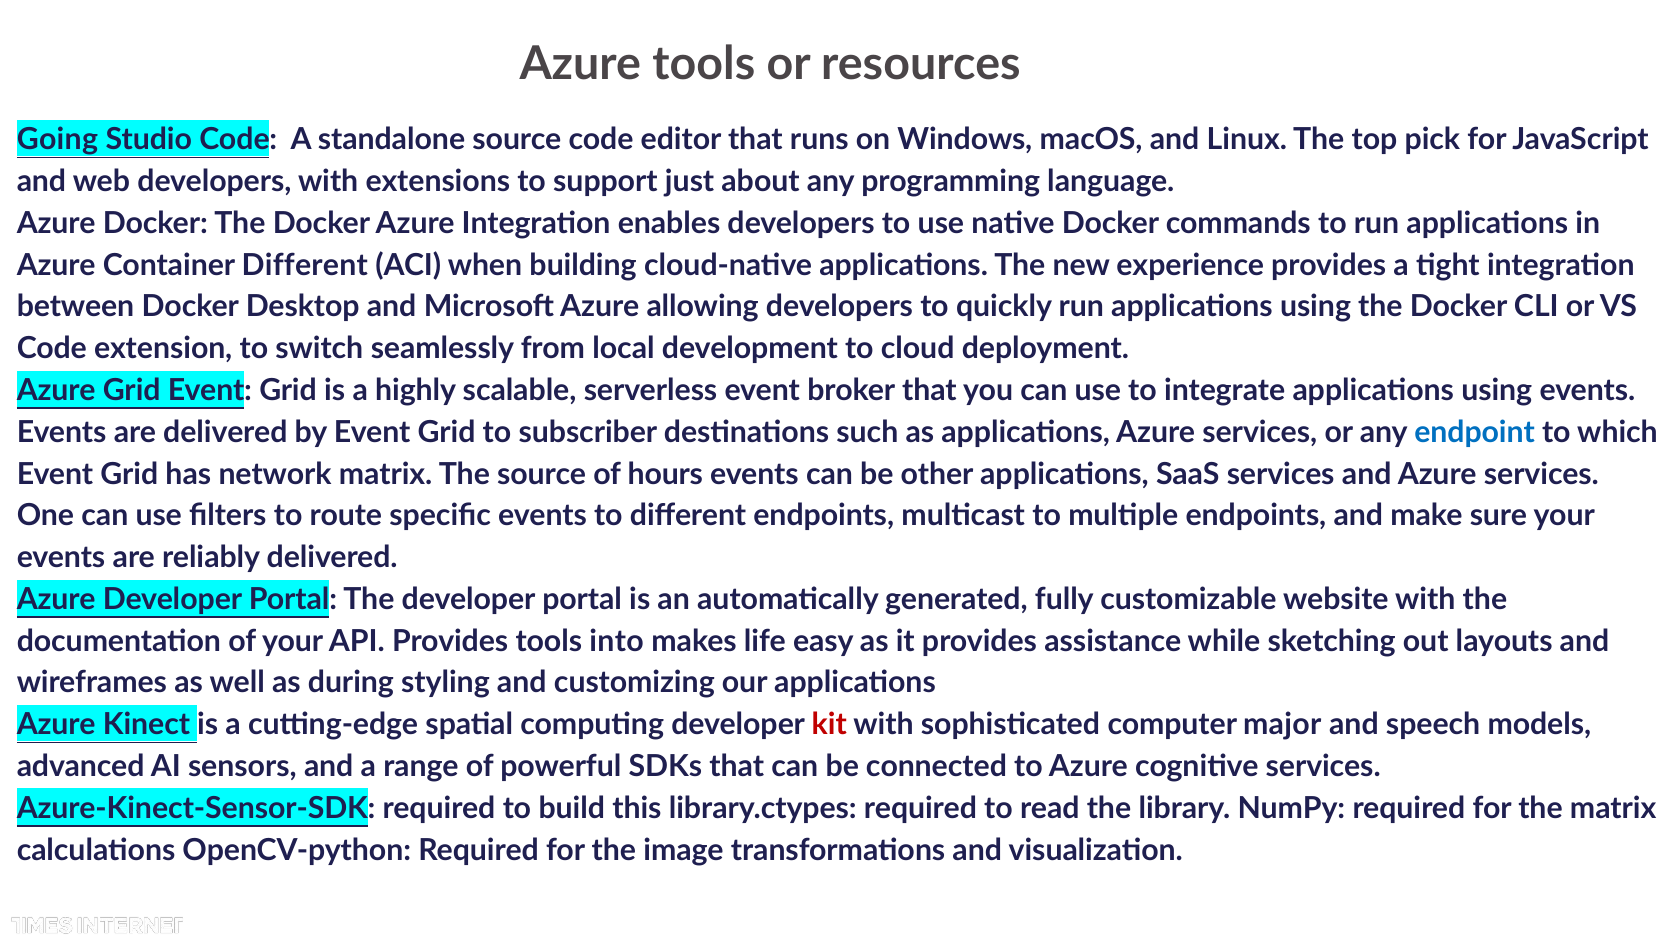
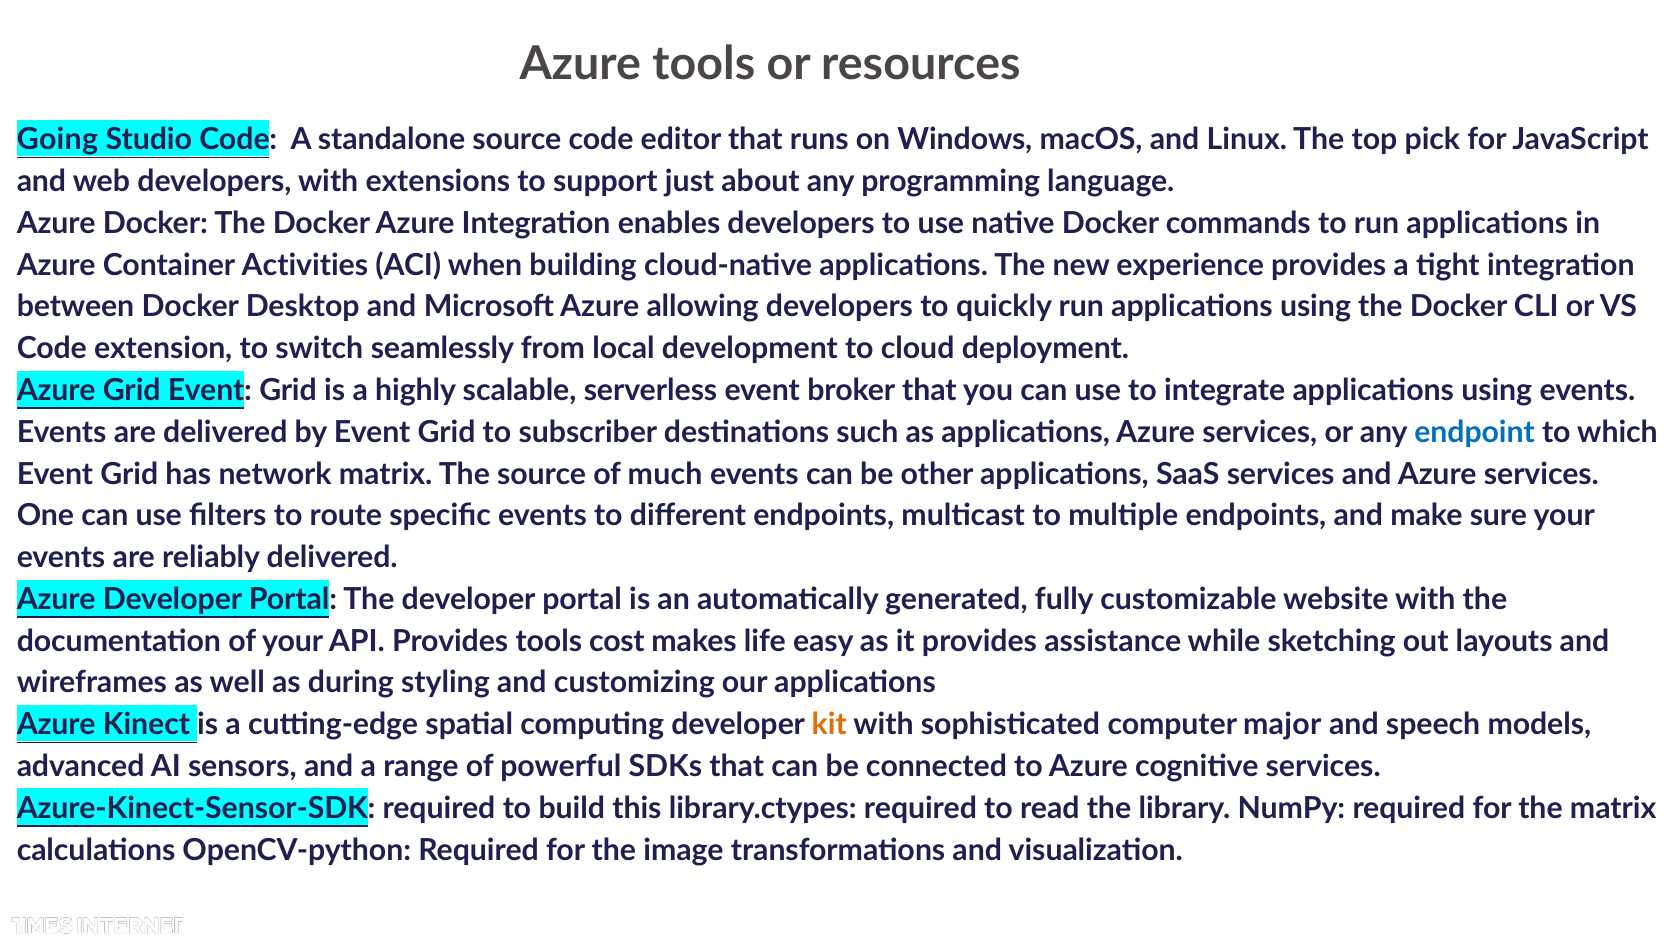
Container Different: Different -> Activities
hours: hours -> much
into: into -> cost
kit colour: red -> orange
